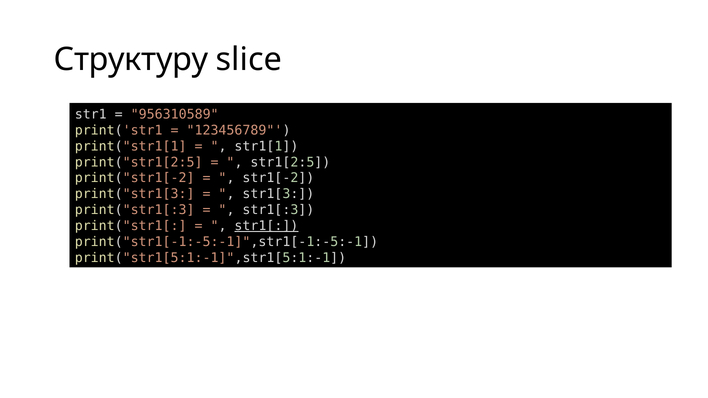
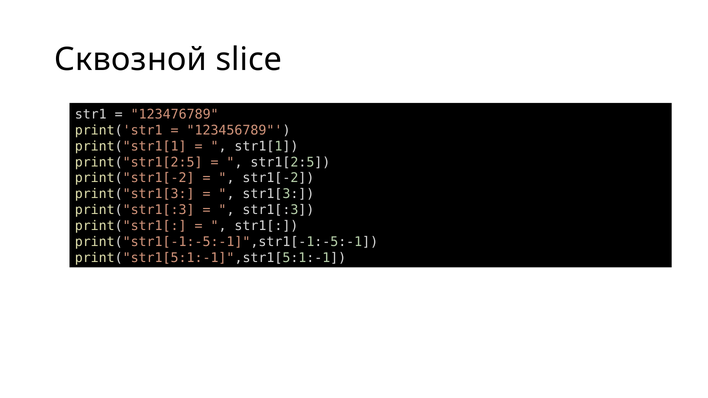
Структуру: Структуру -> Сквозной
956310589: 956310589 -> 123476789
str1[ underline: present -> none
